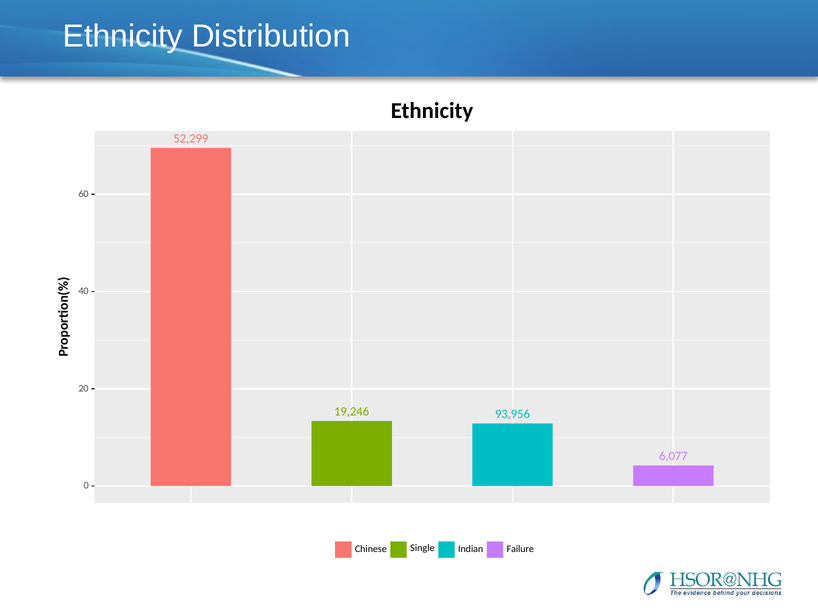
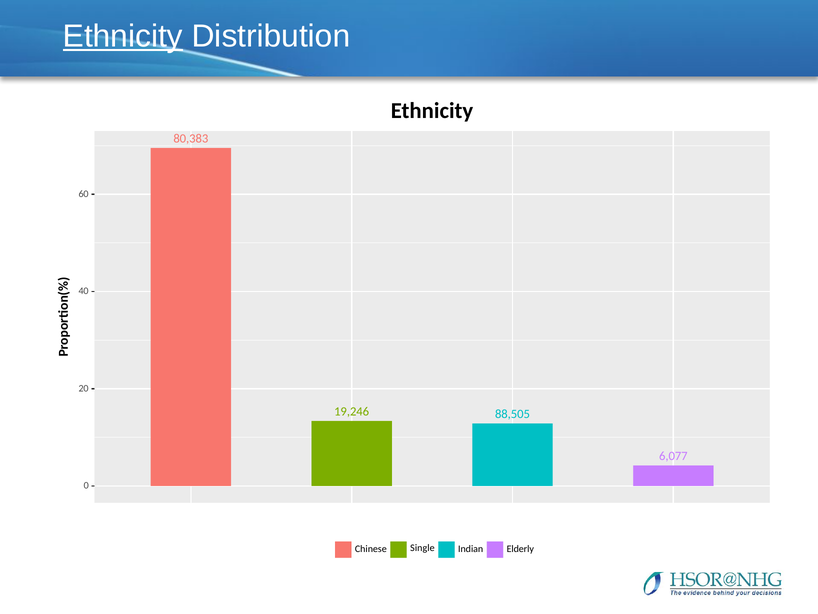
Ethnicity at (123, 36) underline: none -> present
52,299: 52,299 -> 80,383
93,956: 93,956 -> 88,505
Failure: Failure -> Elderly
